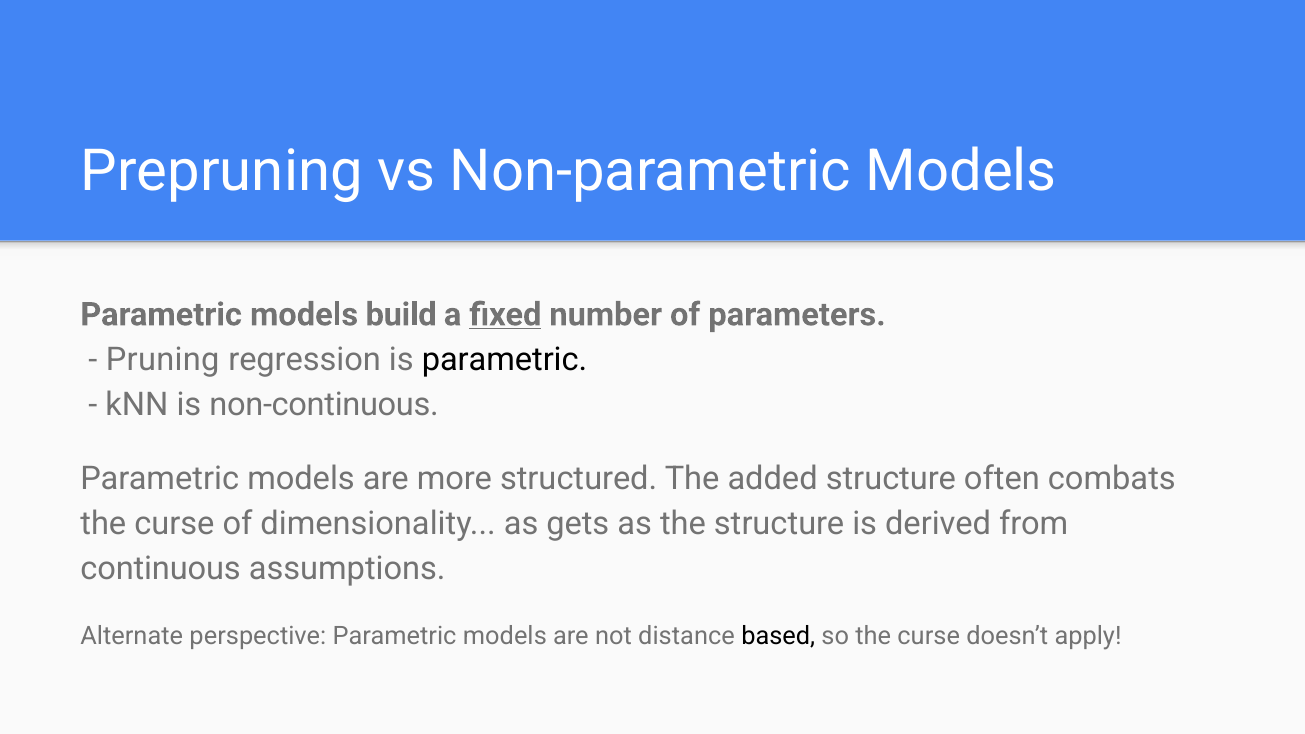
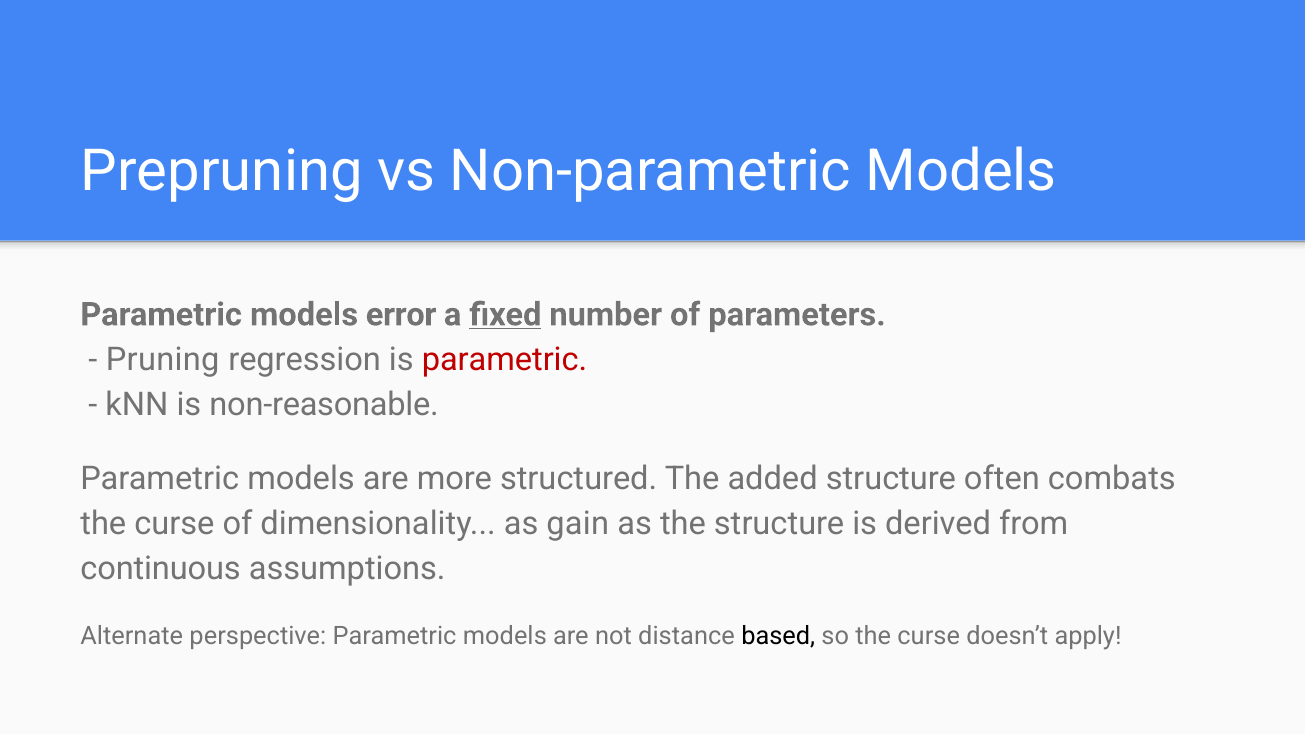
build: build -> error
parametric at (505, 360) colour: black -> red
non-continuous: non-continuous -> non-reasonable
gets: gets -> gain
